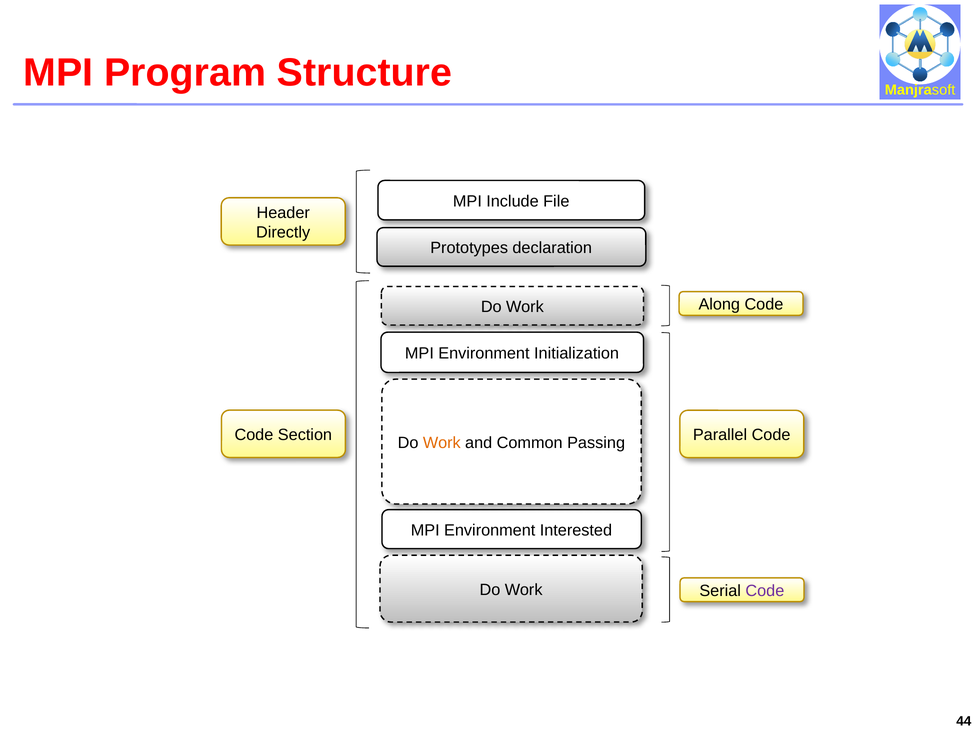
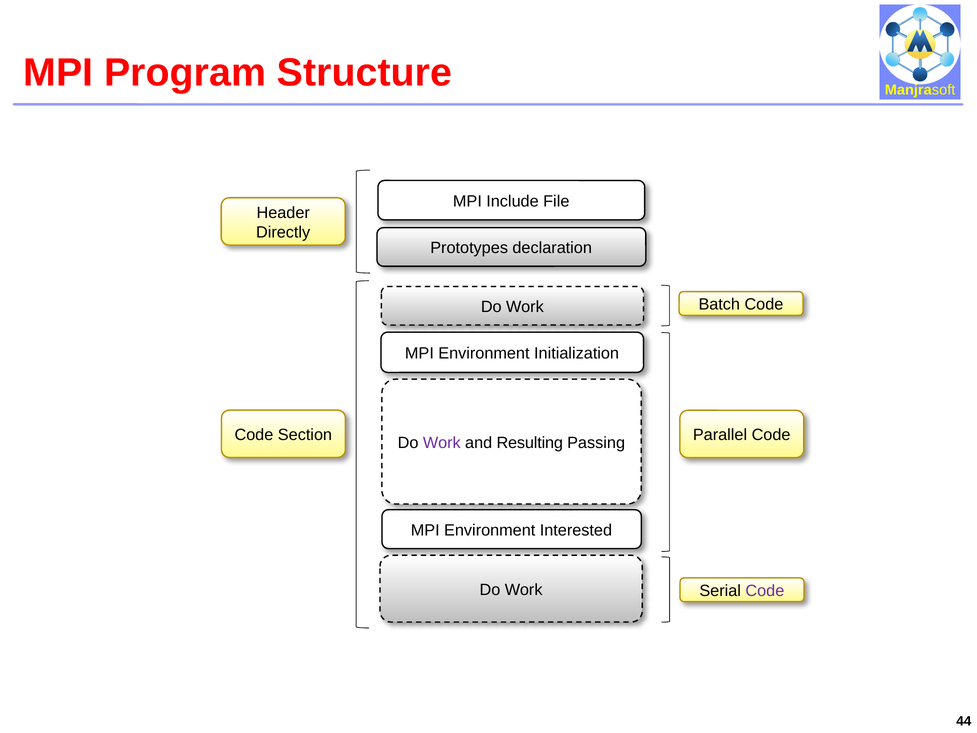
Along: Along -> Batch
Work at (442, 443) colour: orange -> purple
Common: Common -> Resulting
